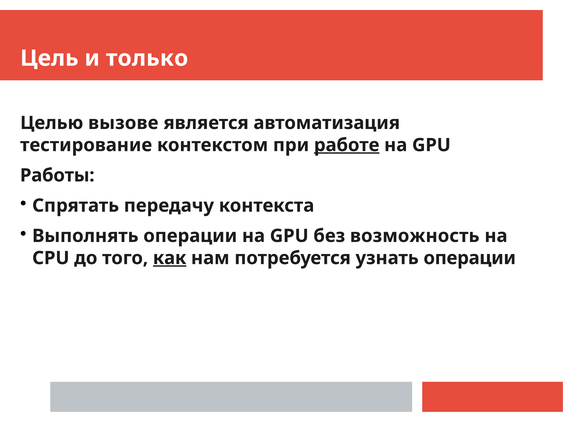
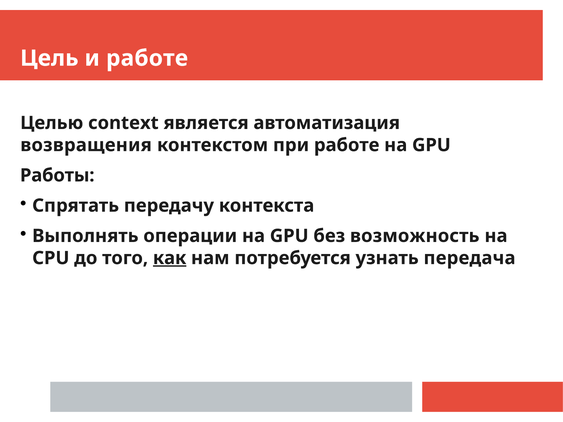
и только: только -> работе
вызове: вызове -> context
тестирование: тестирование -> возвращения
работе at (347, 145) underline: present -> none
узнать операции: операции -> передача
